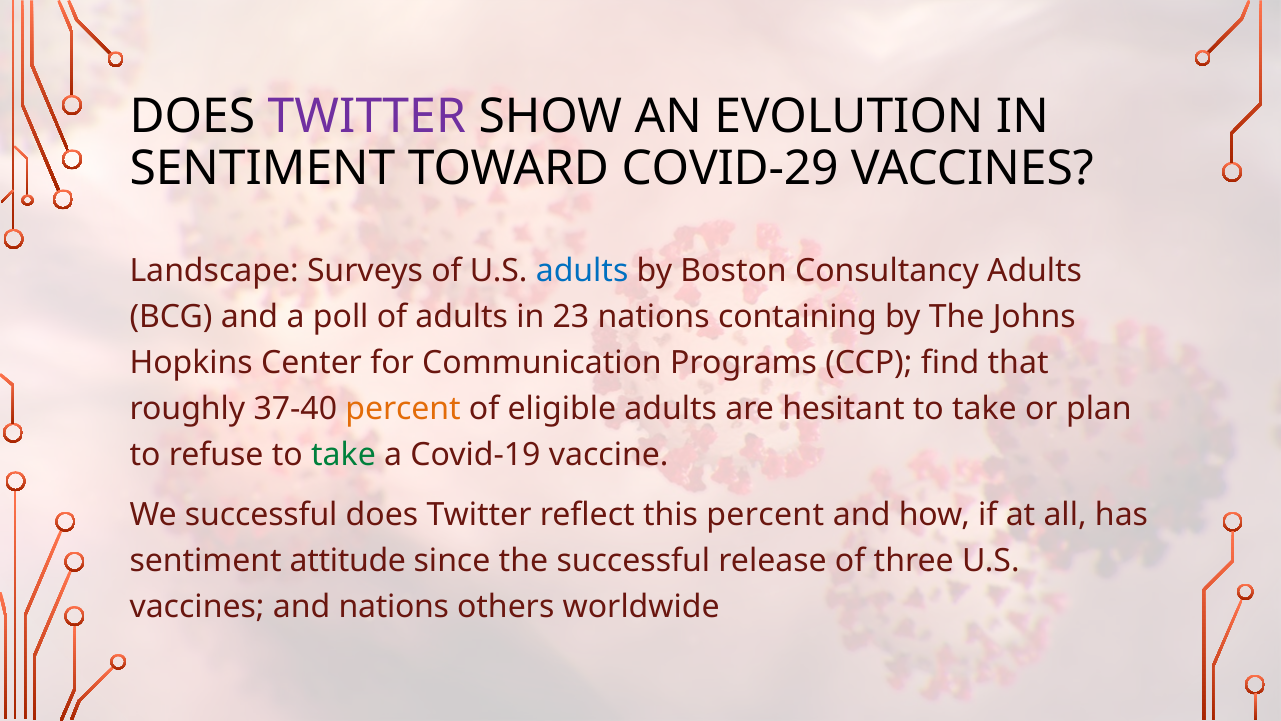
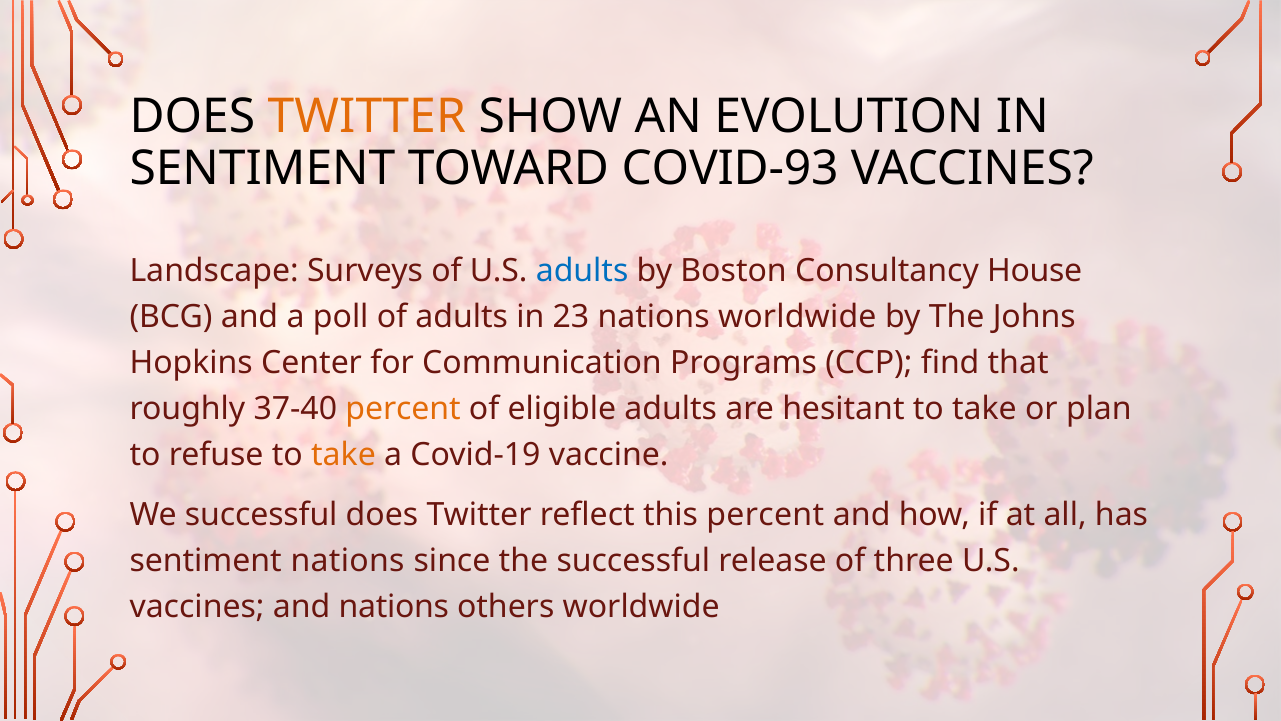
TWITTER at (367, 116) colour: purple -> orange
COVID-29: COVID-29 -> COVID-93
Consultancy Adults: Adults -> House
nations containing: containing -> worldwide
take at (343, 455) colour: green -> orange
sentiment attitude: attitude -> nations
